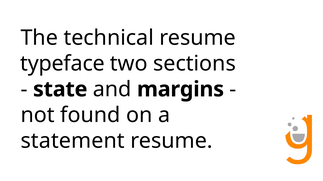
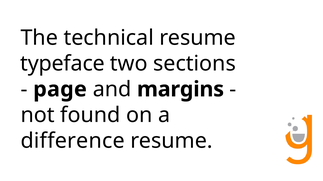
state: state -> page
statement: statement -> difference
